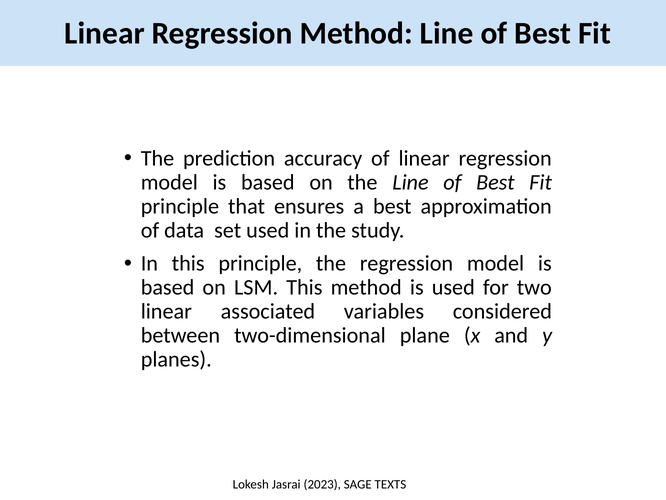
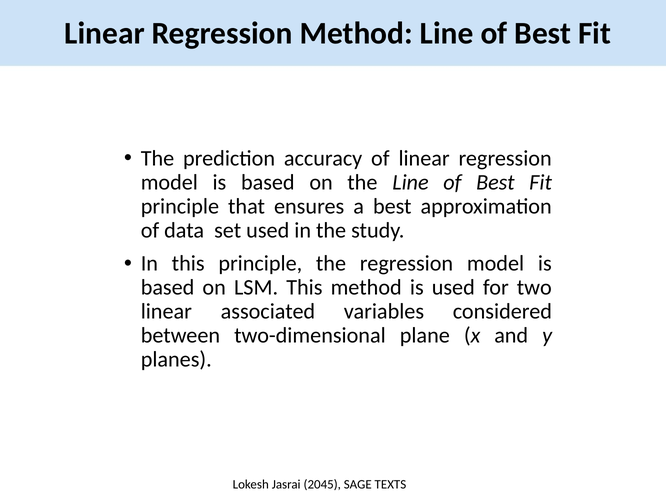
2023: 2023 -> 2045
